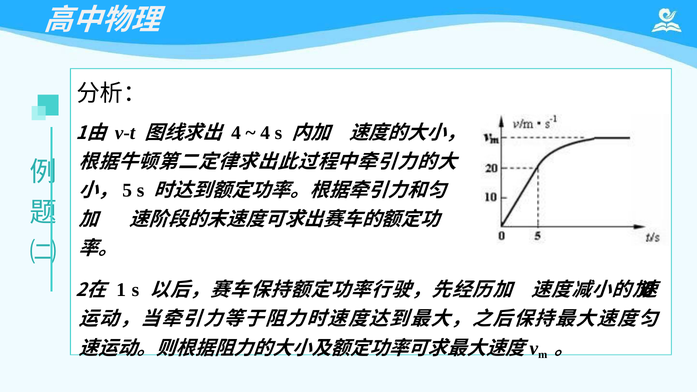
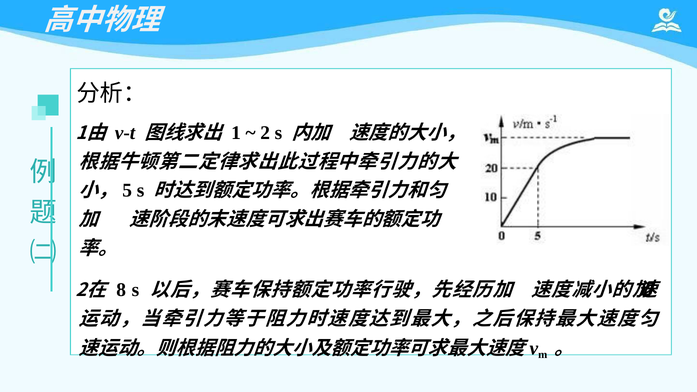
4 at (236, 133): 4 -> 1
4 at (265, 133): 4 -> 2
1: 1 -> 8
